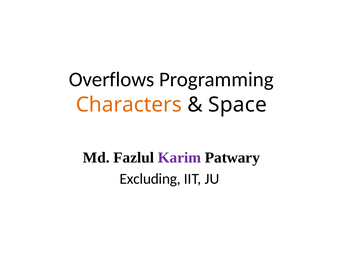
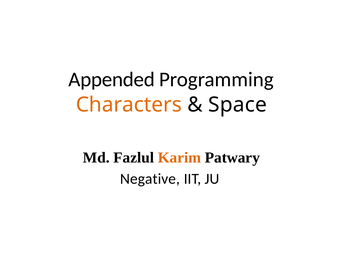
Overflows: Overflows -> Appended
Karim colour: purple -> orange
Excluding: Excluding -> Negative
